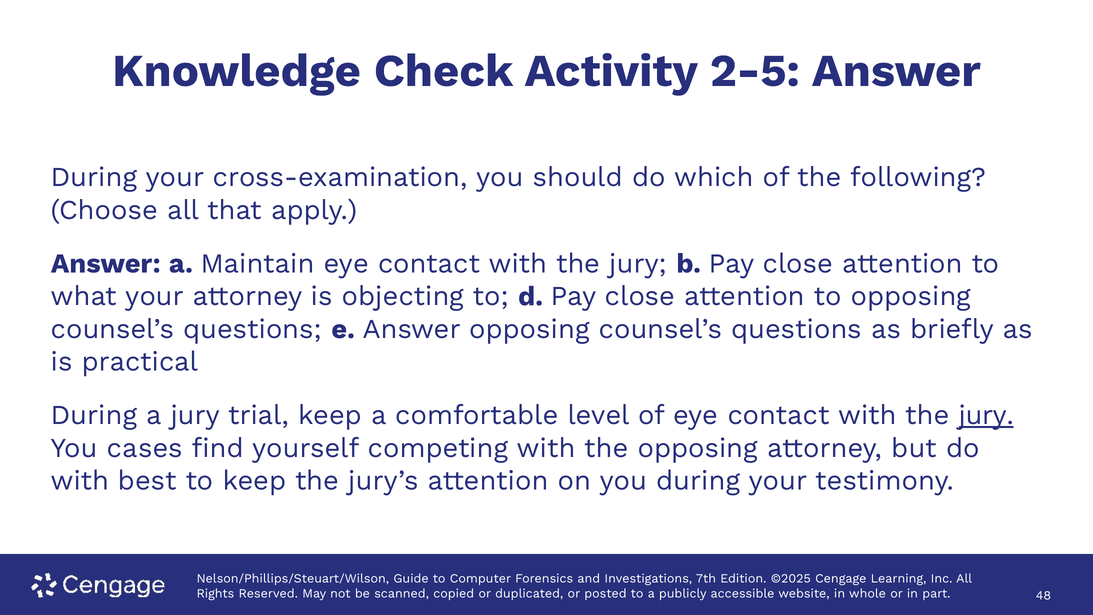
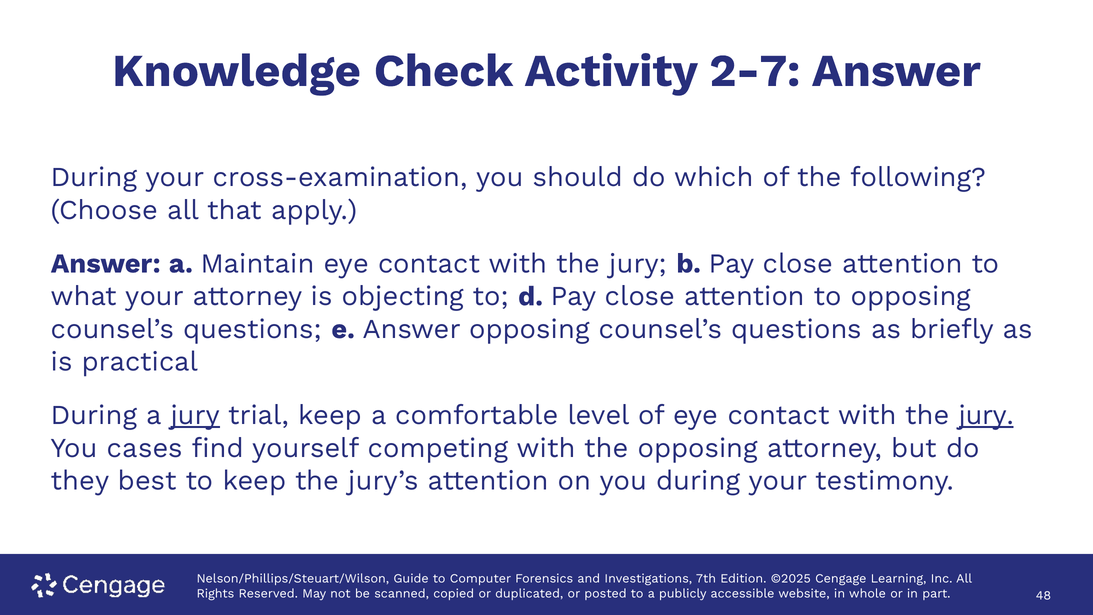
2-5: 2-5 -> 2-7
jury at (195, 415) underline: none -> present
with at (80, 481): with -> they
